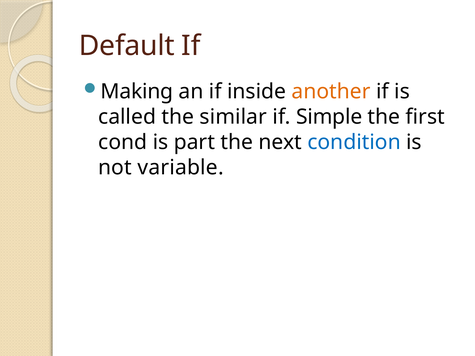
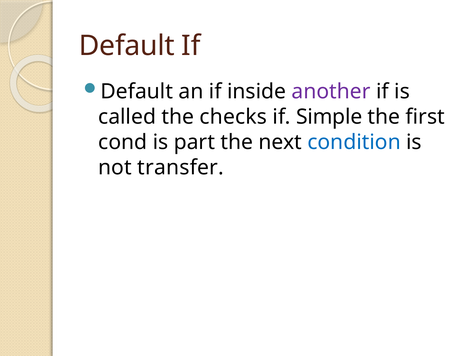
Making at (137, 92): Making -> Default
another colour: orange -> purple
similar: similar -> checks
variable: variable -> transfer
